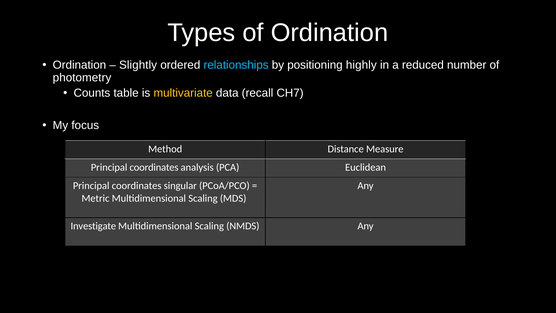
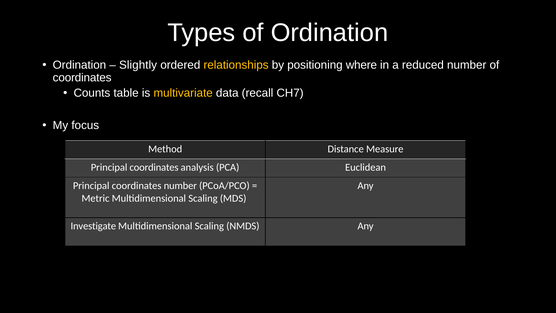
relationships colour: light blue -> yellow
highly: highly -> where
photometry at (82, 78): photometry -> coordinates
coordinates singular: singular -> number
